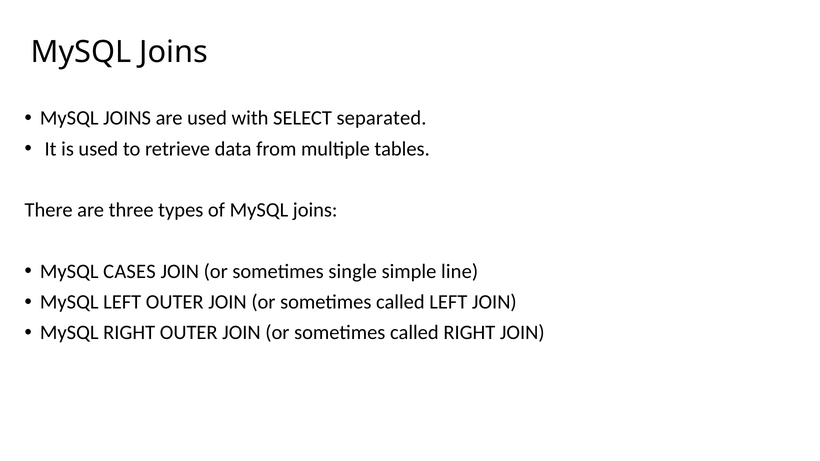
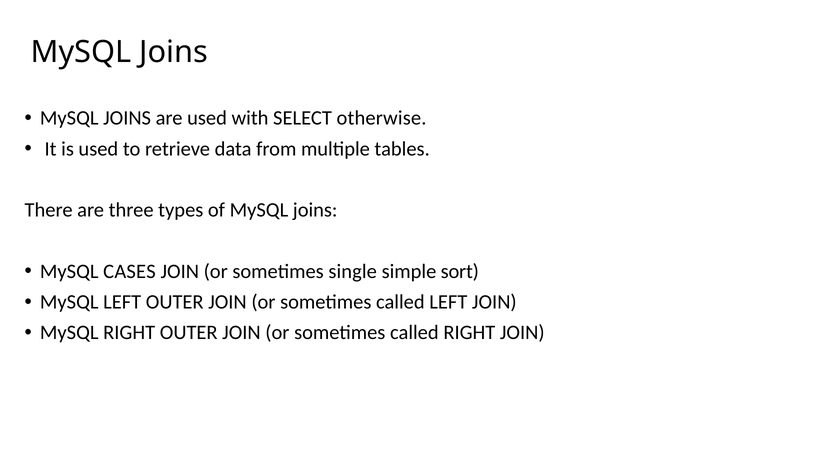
separated: separated -> otherwise
line: line -> sort
